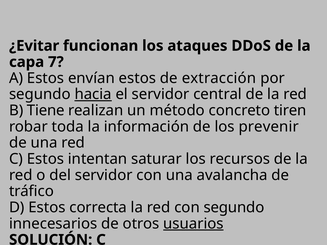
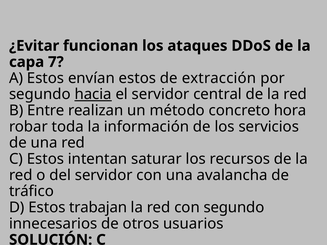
Tiene: Tiene -> Entre
tiren: tiren -> hora
prevenir: prevenir -> servicios
correcta: correcta -> trabajan
usuarios underline: present -> none
